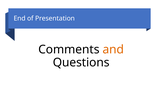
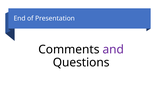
and colour: orange -> purple
